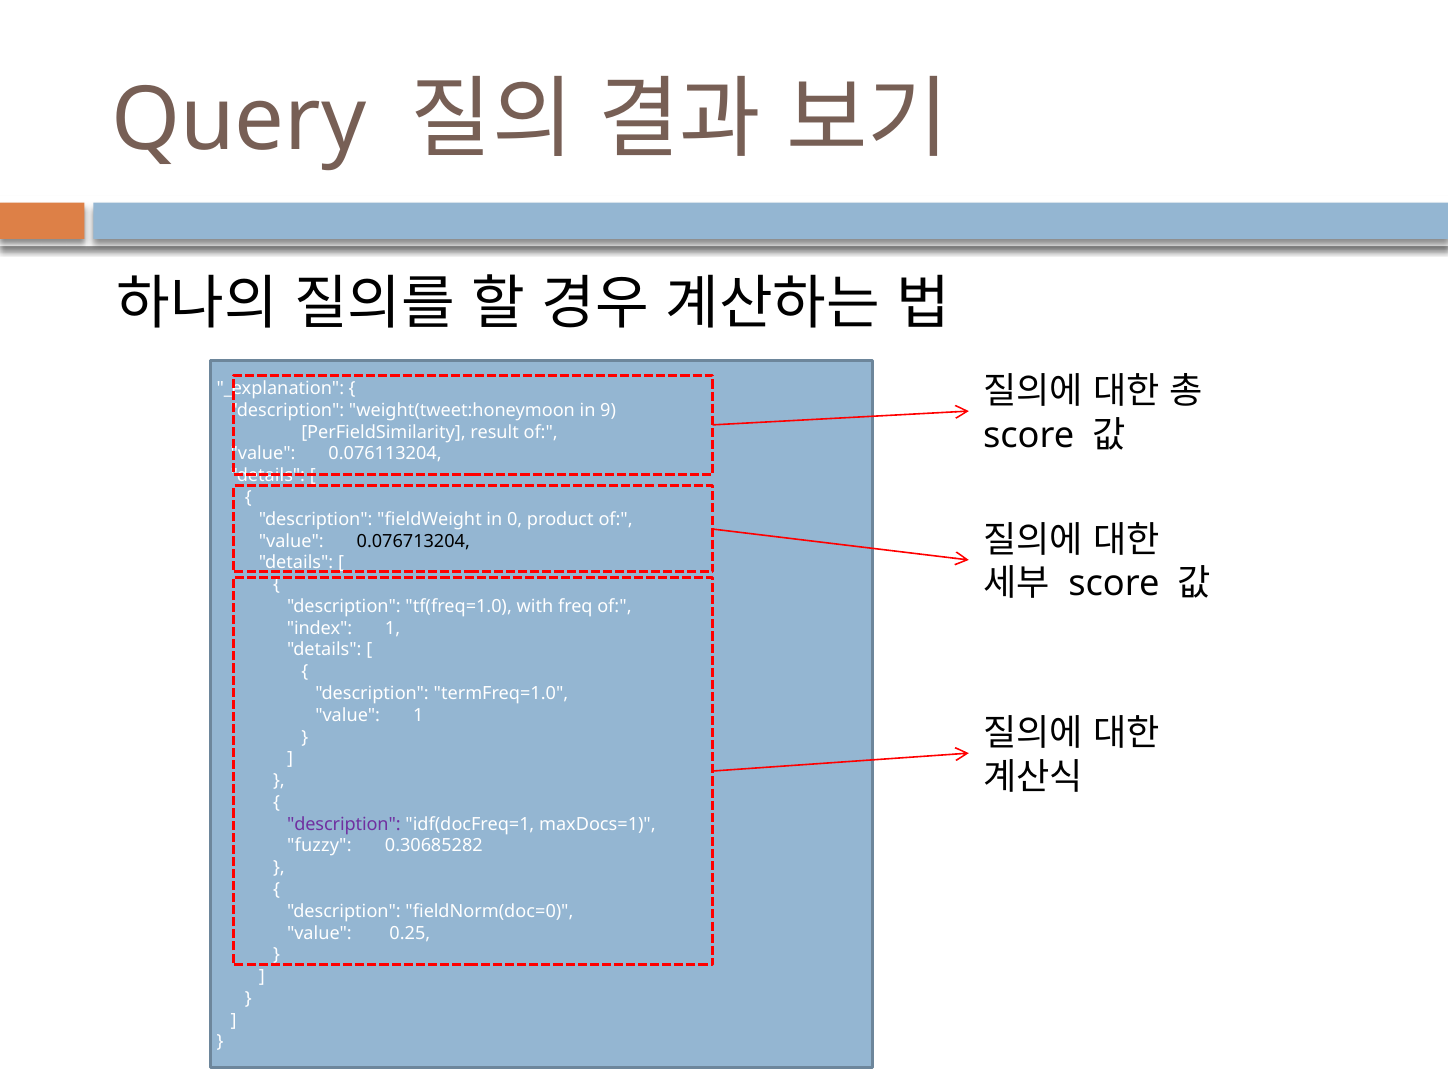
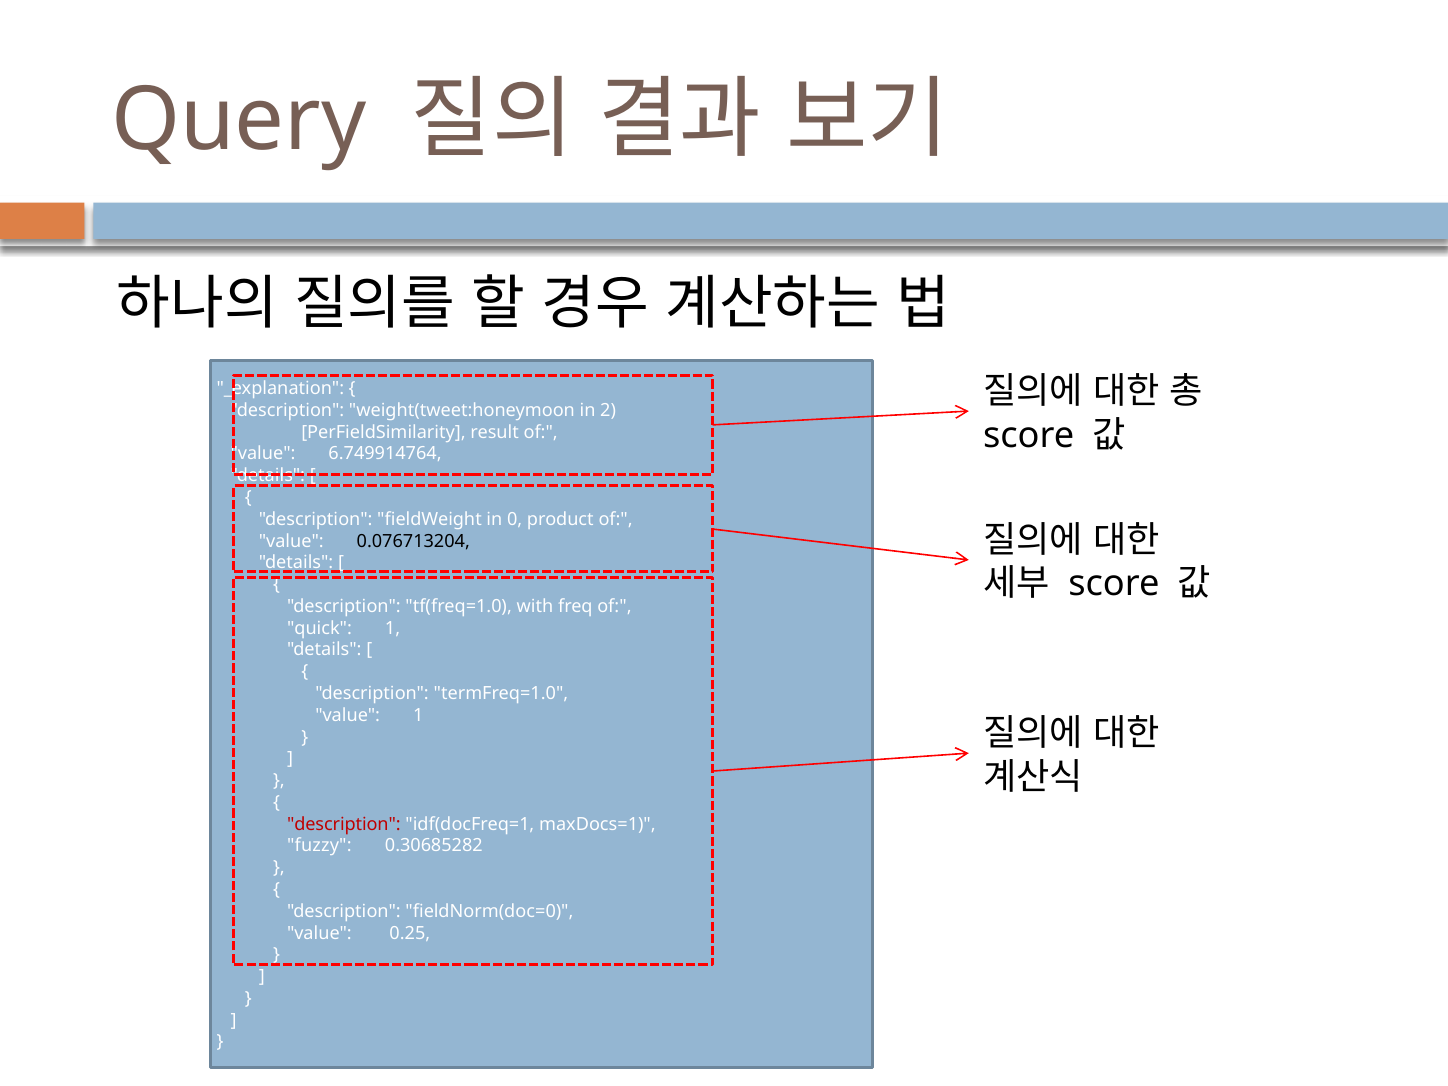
9: 9 -> 2
0.076113204: 0.076113204 -> 6.749914764
index: index -> quick
description at (344, 824) colour: purple -> red
